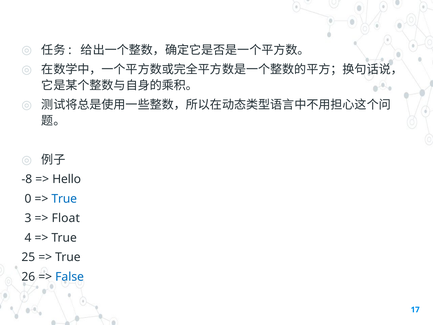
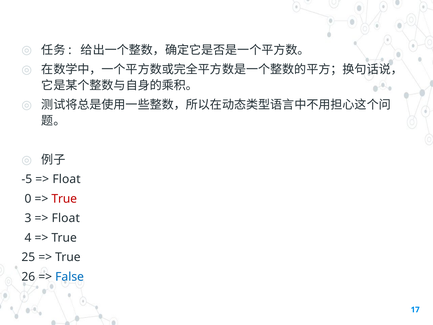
-8: -8 -> -5
Hello at (67, 179): Hello -> Float
True at (64, 199) colour: blue -> red
